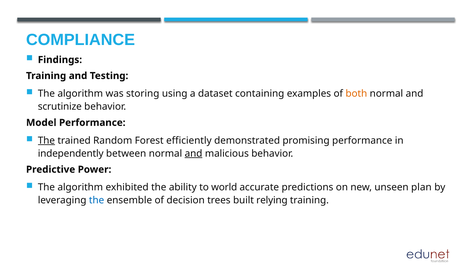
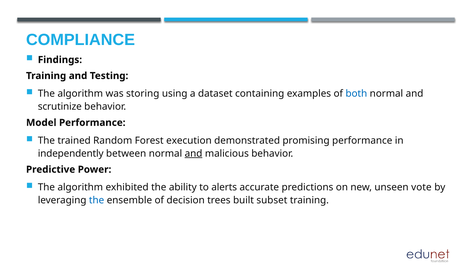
both colour: orange -> blue
The at (46, 141) underline: present -> none
efficiently: efficiently -> execution
world: world -> alerts
plan: plan -> vote
relying: relying -> subset
